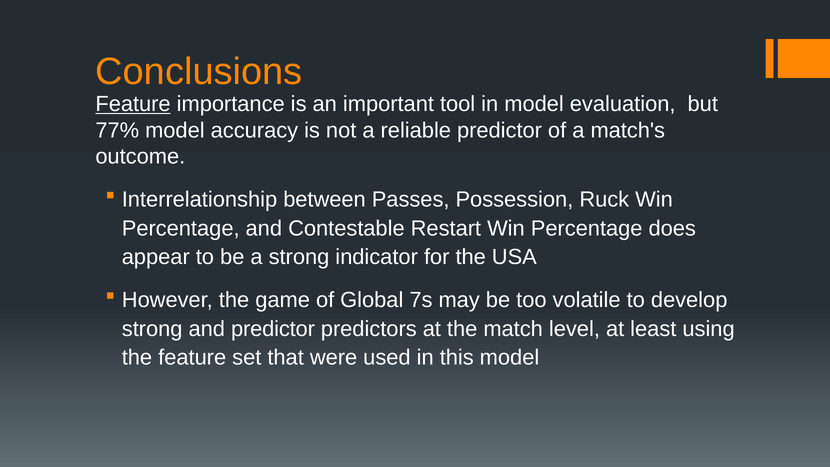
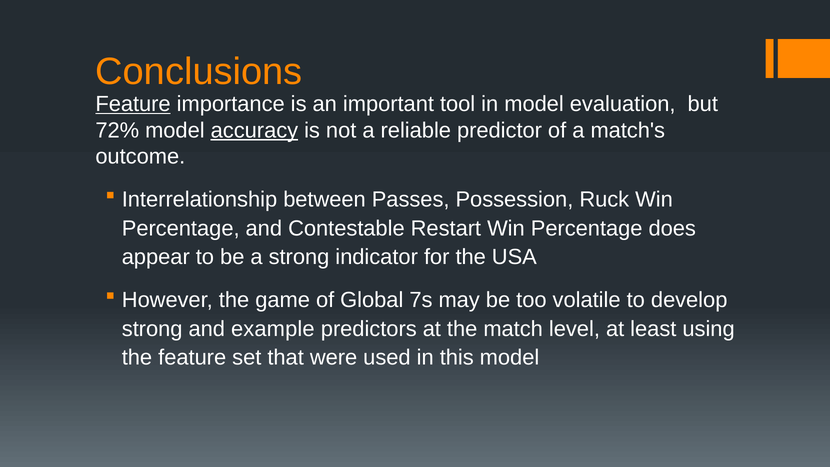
77%: 77% -> 72%
accuracy underline: none -> present
and predictor: predictor -> example
